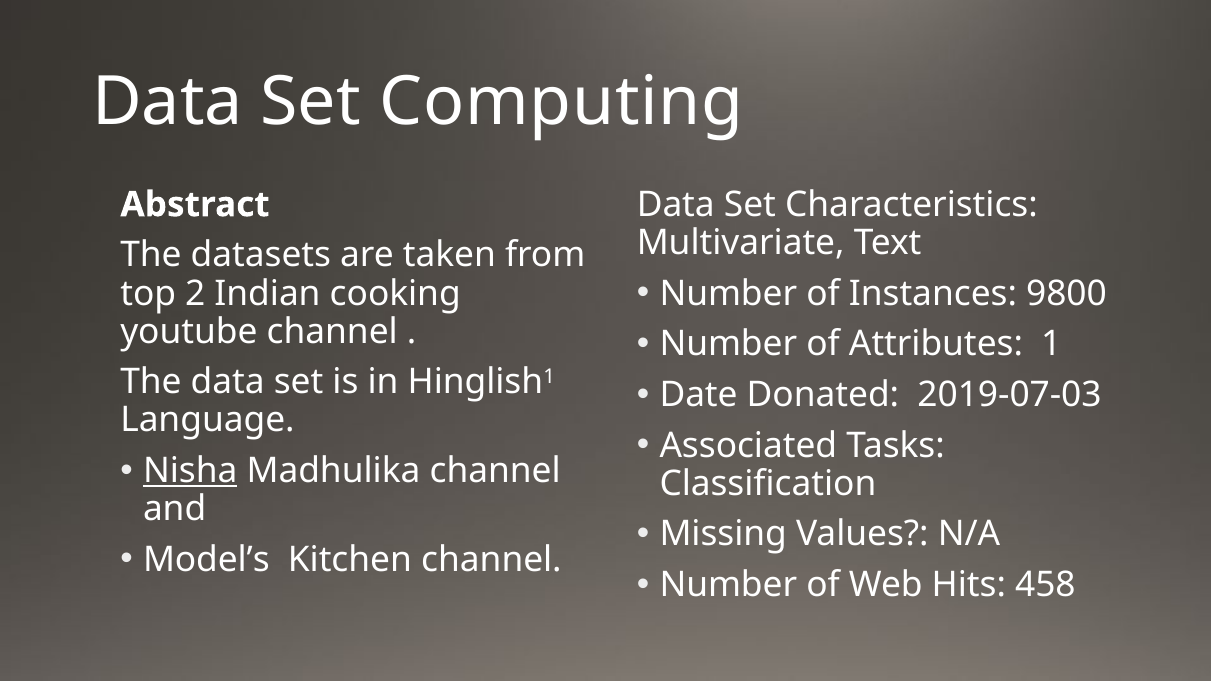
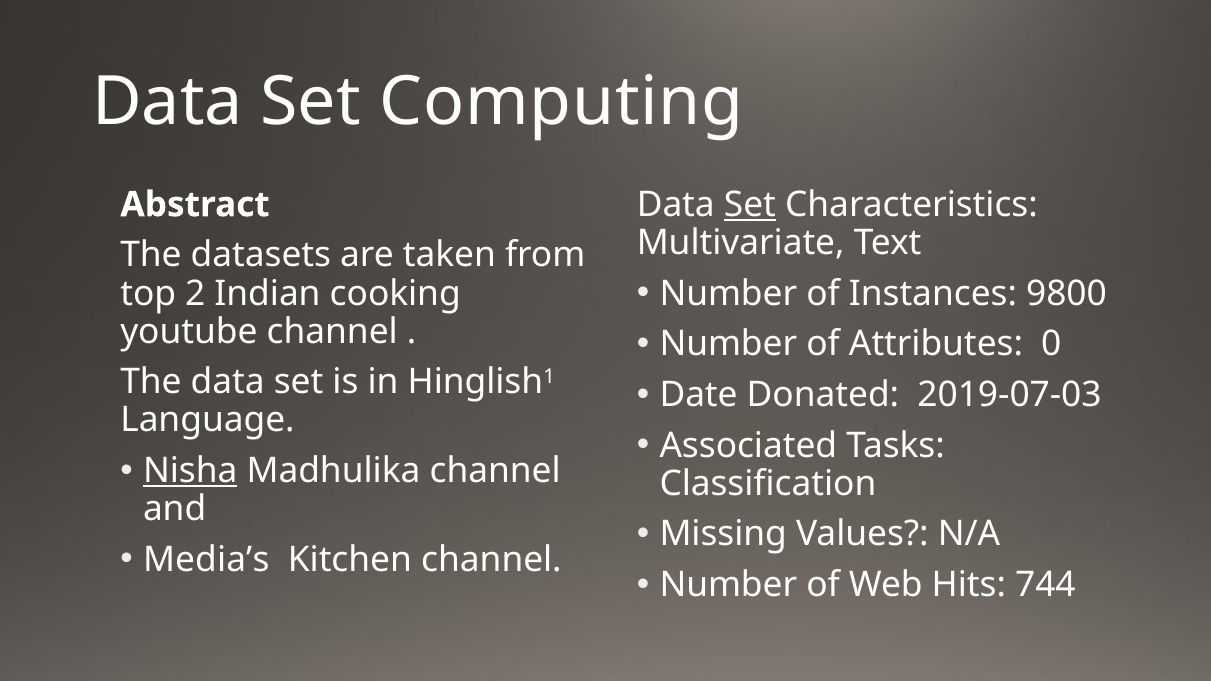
Set at (750, 205) underline: none -> present
1: 1 -> 0
Model’s: Model’s -> Media’s
458: 458 -> 744
